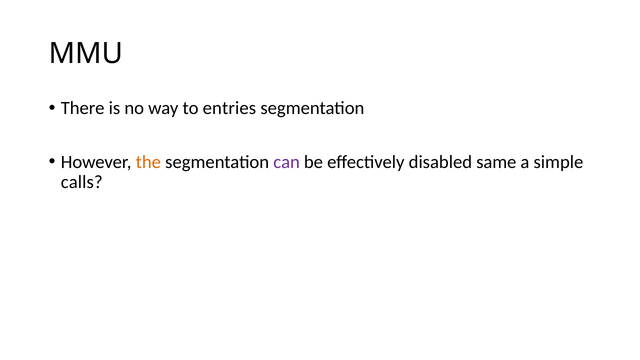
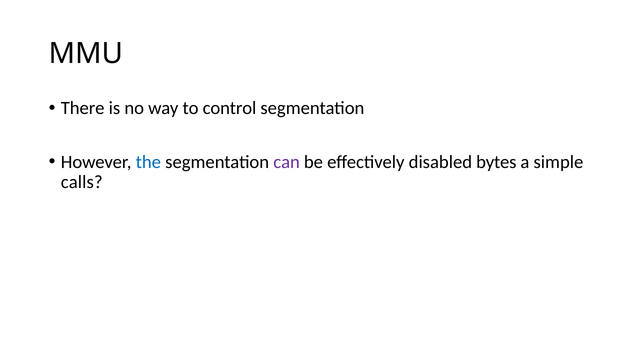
entries: entries -> control
the colour: orange -> blue
same: same -> bytes
